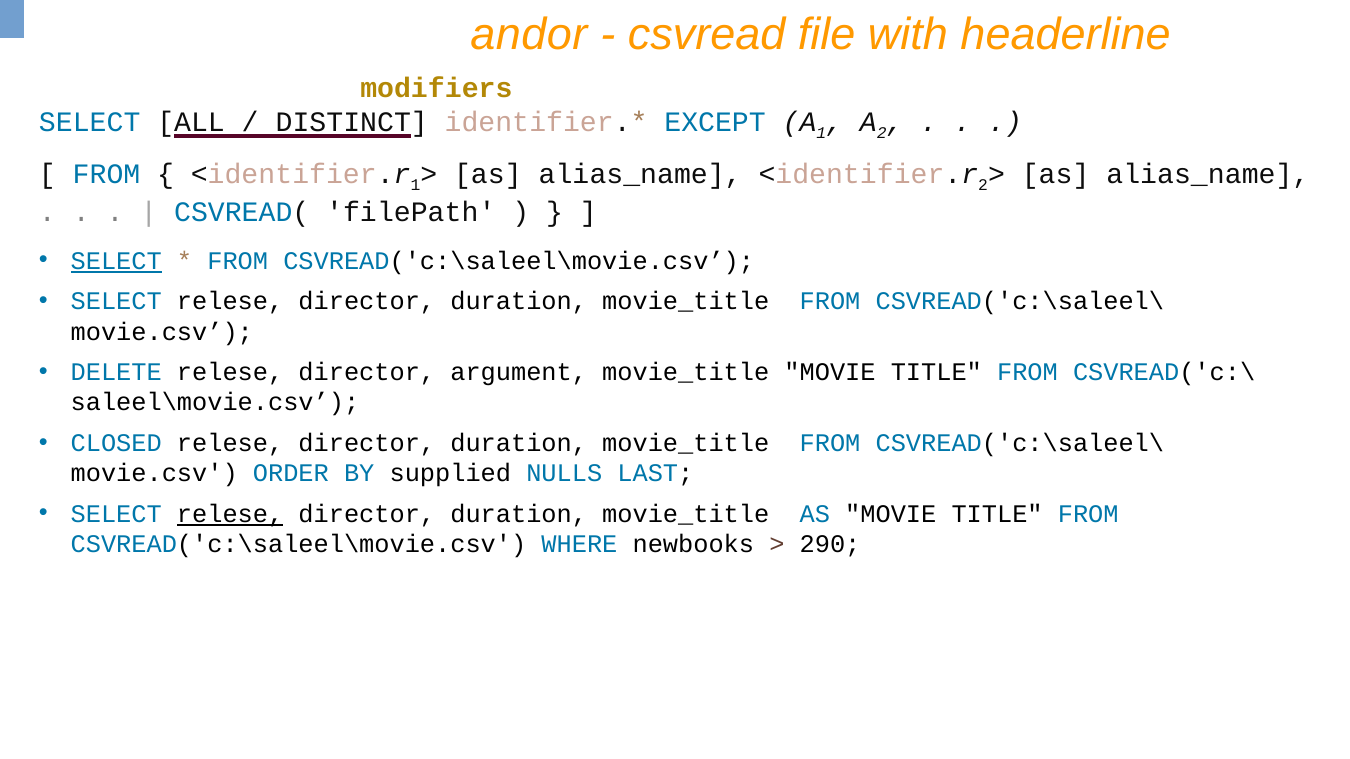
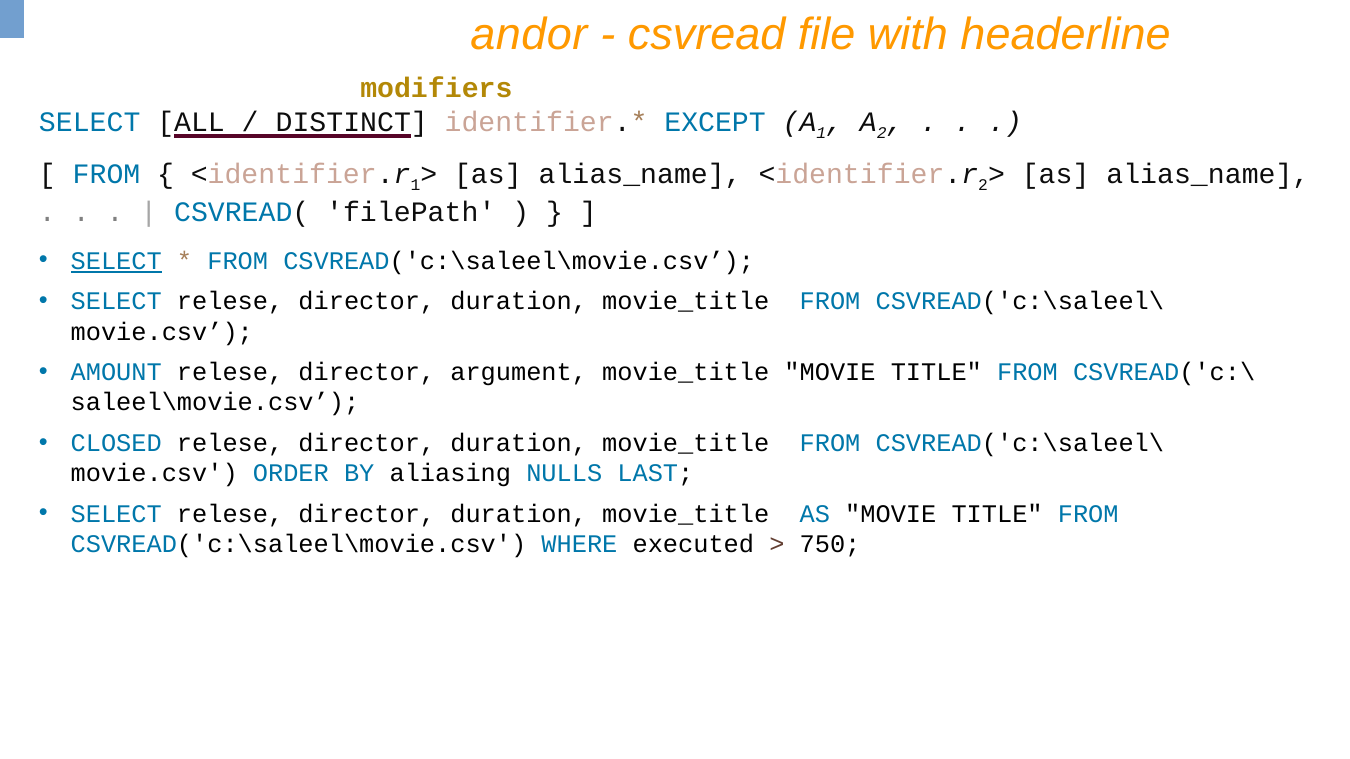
DELETE: DELETE -> AMOUNT
supplied: supplied -> aliasing
relese at (230, 514) underline: present -> none
newbooks: newbooks -> executed
290: 290 -> 750
